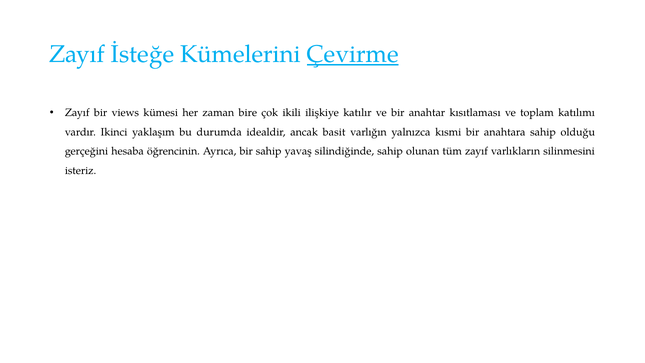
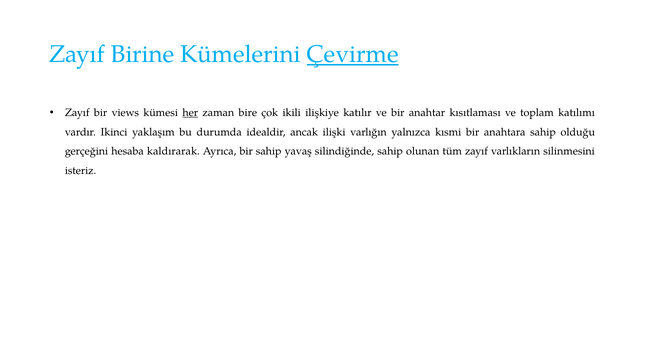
İsteğe: İsteğe -> Birine
her underline: none -> present
basit: basit -> ilişki
öğrencinin: öğrencinin -> kaldırarak
